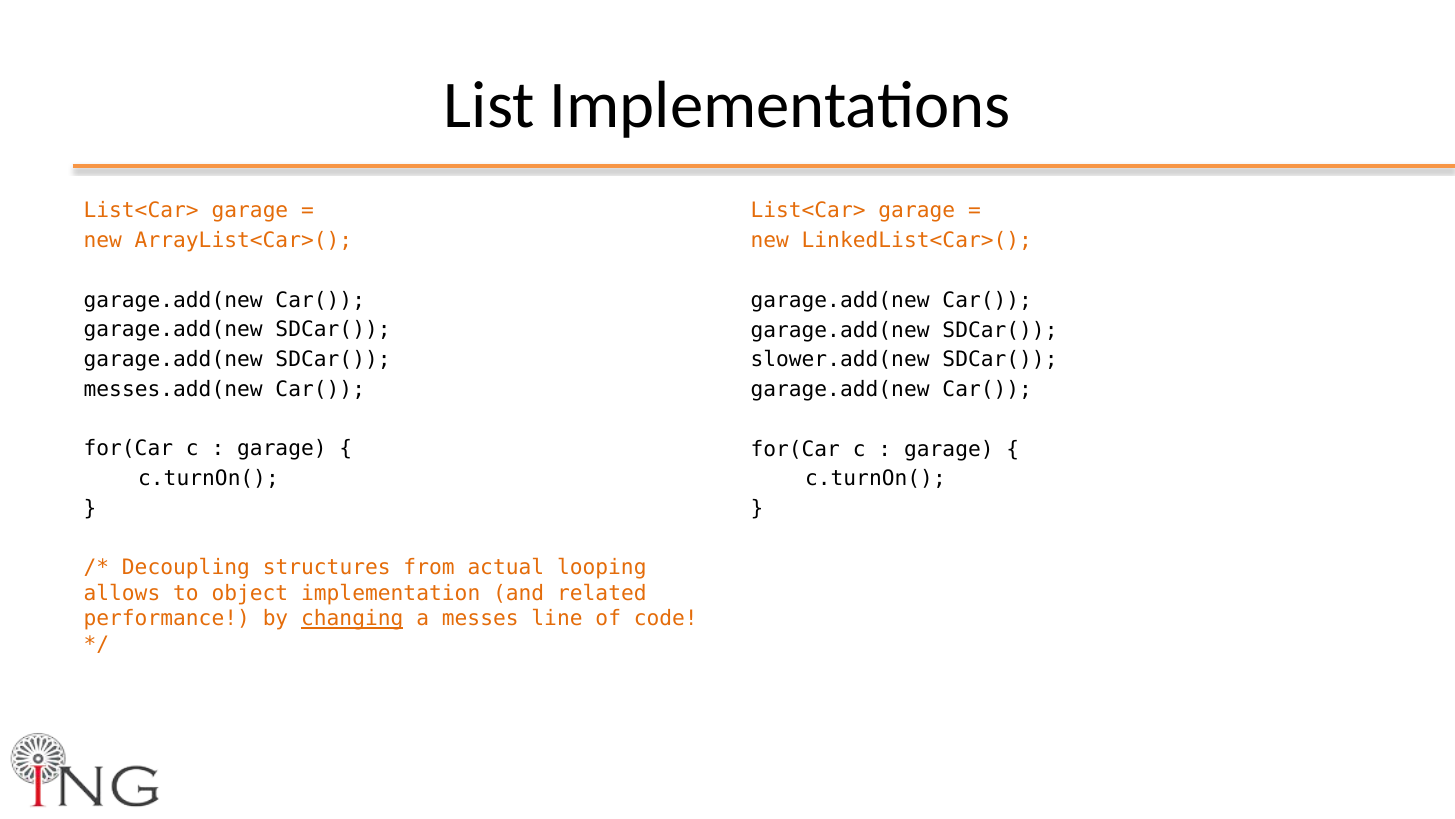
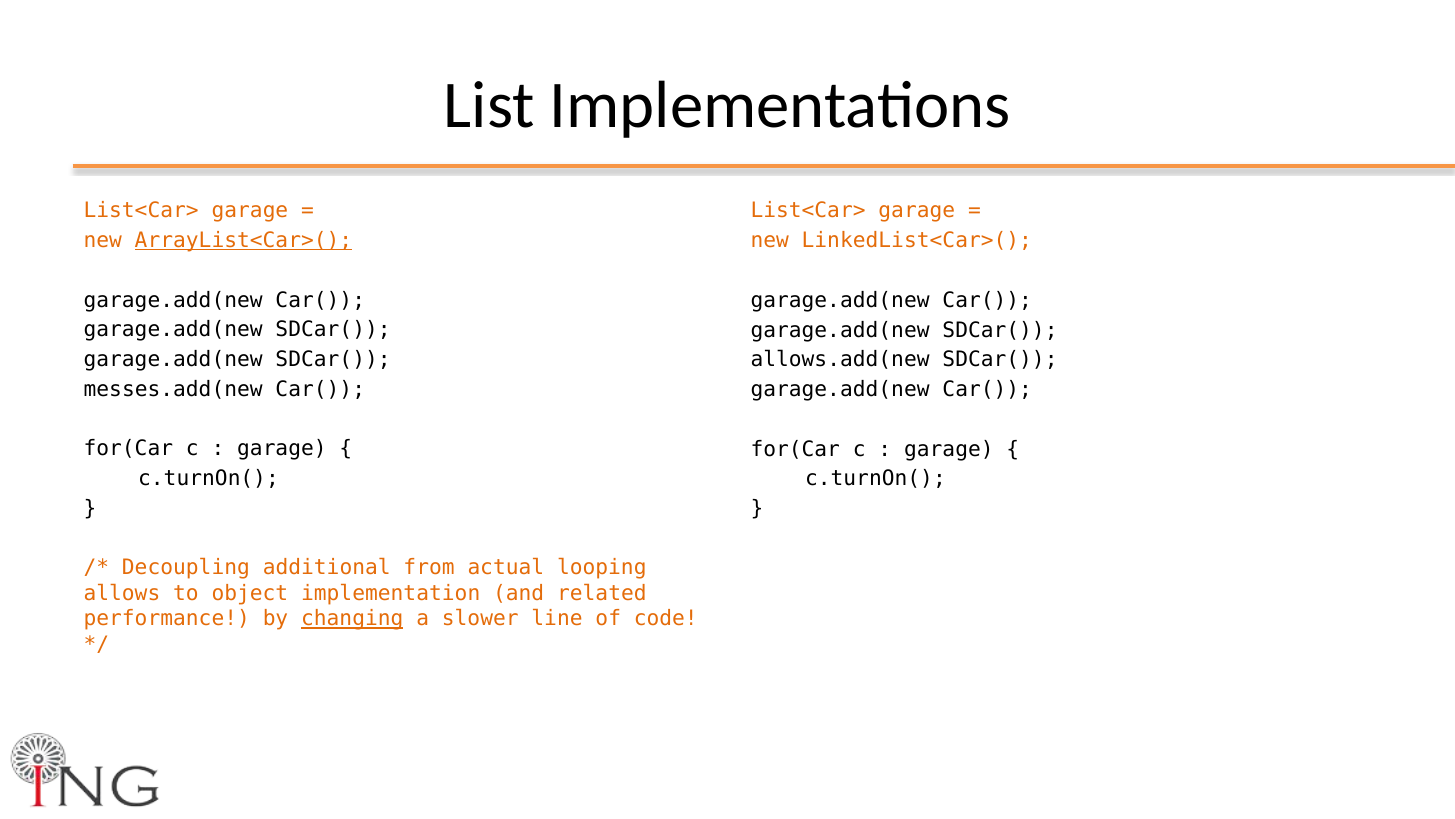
ArrayList<Car>( underline: none -> present
slower.add(new: slower.add(new -> allows.add(new
structures: structures -> additional
messes: messes -> slower
